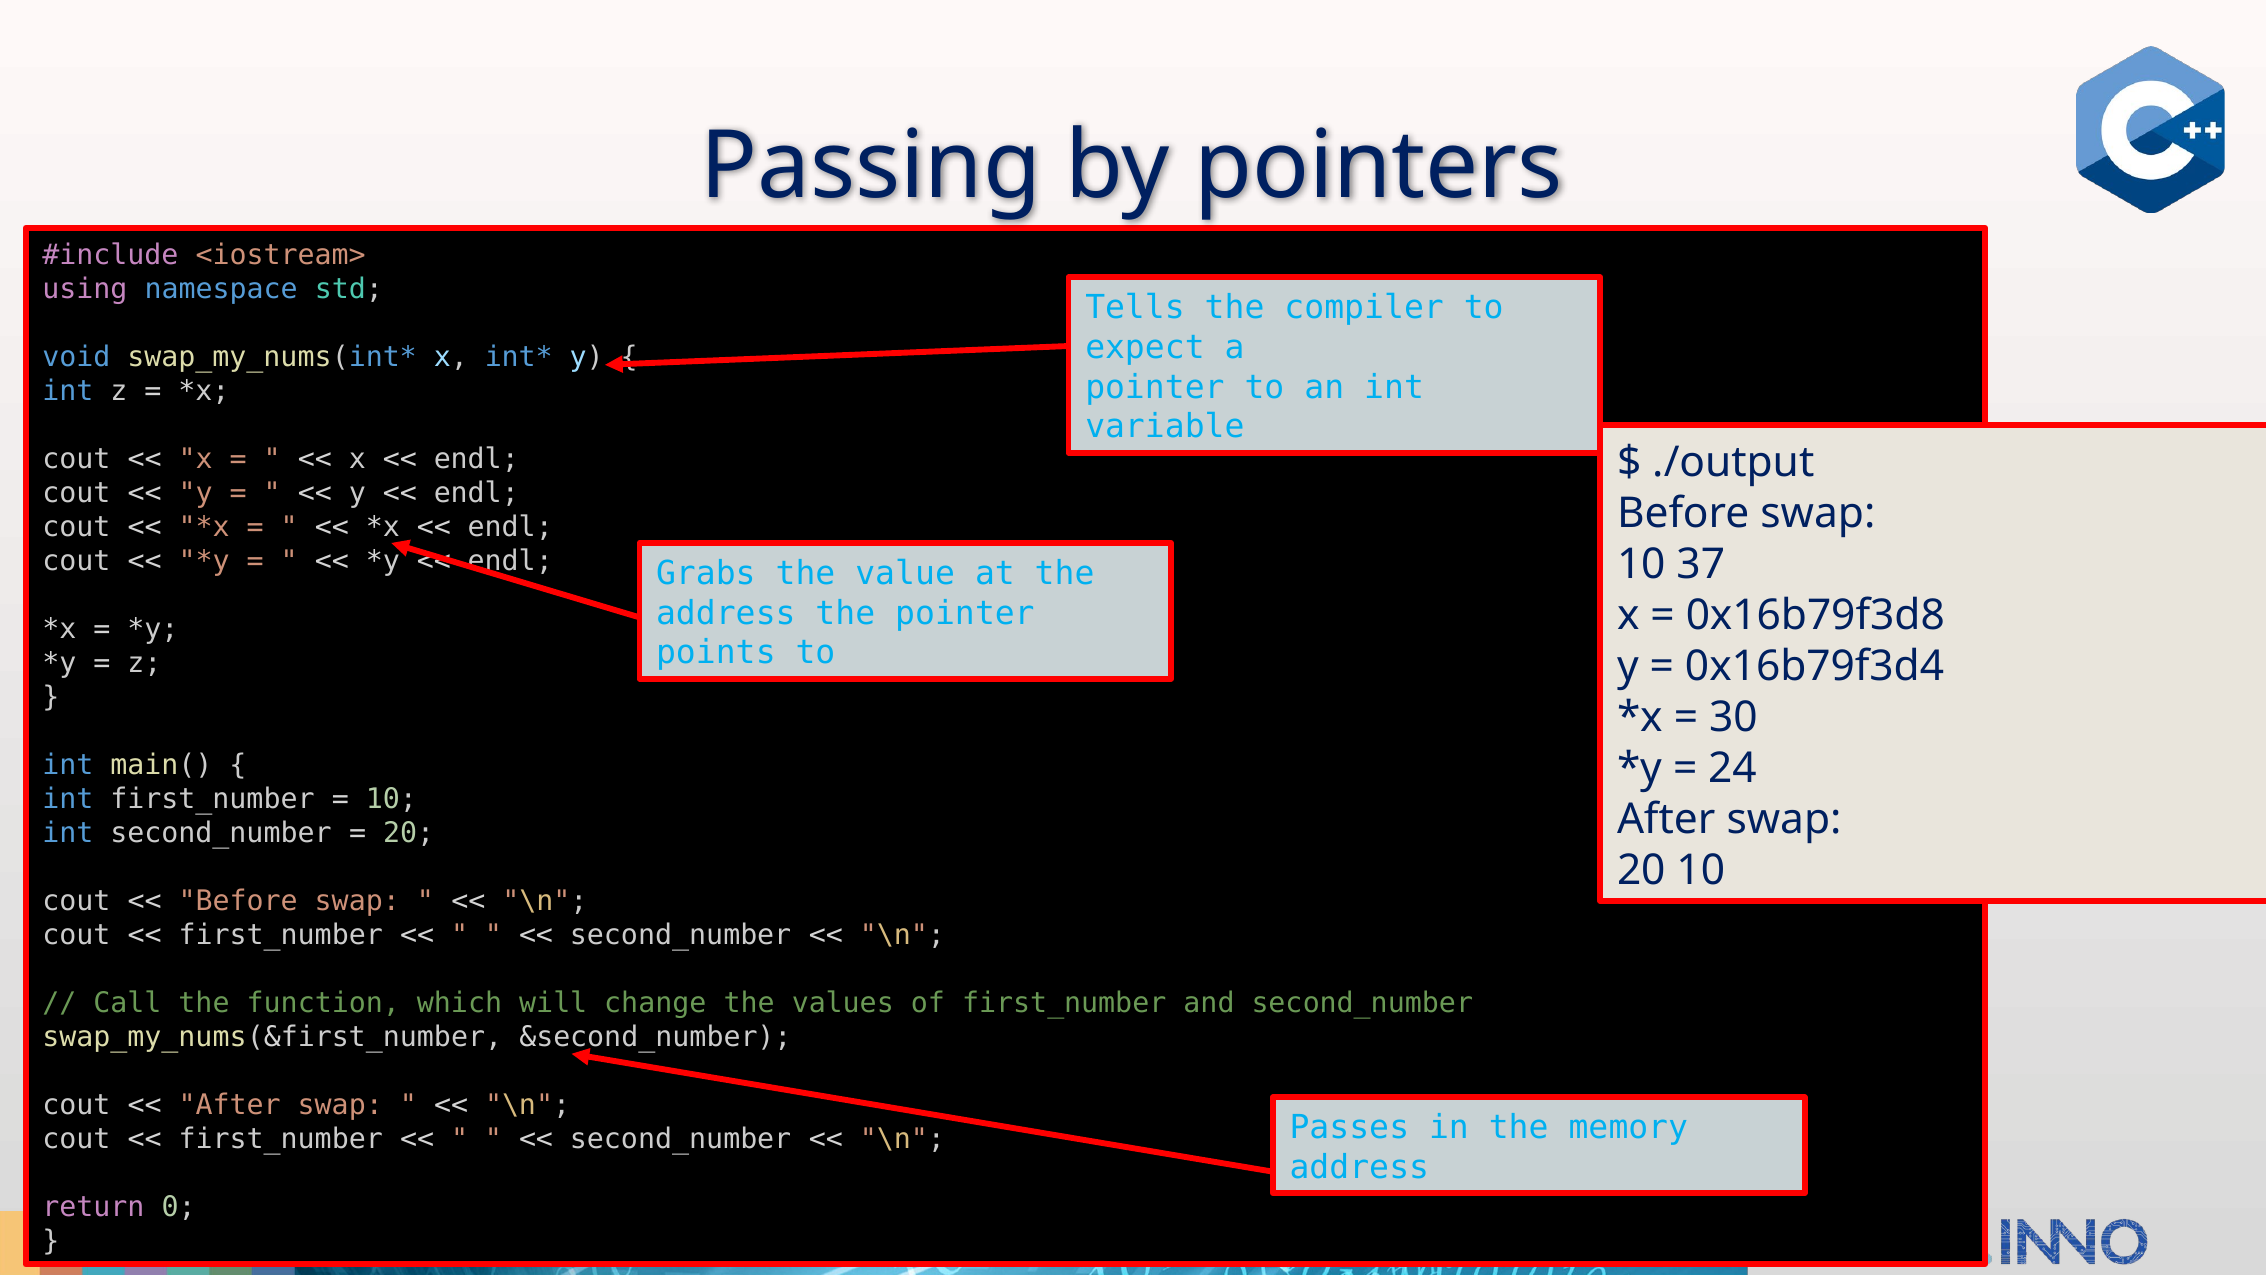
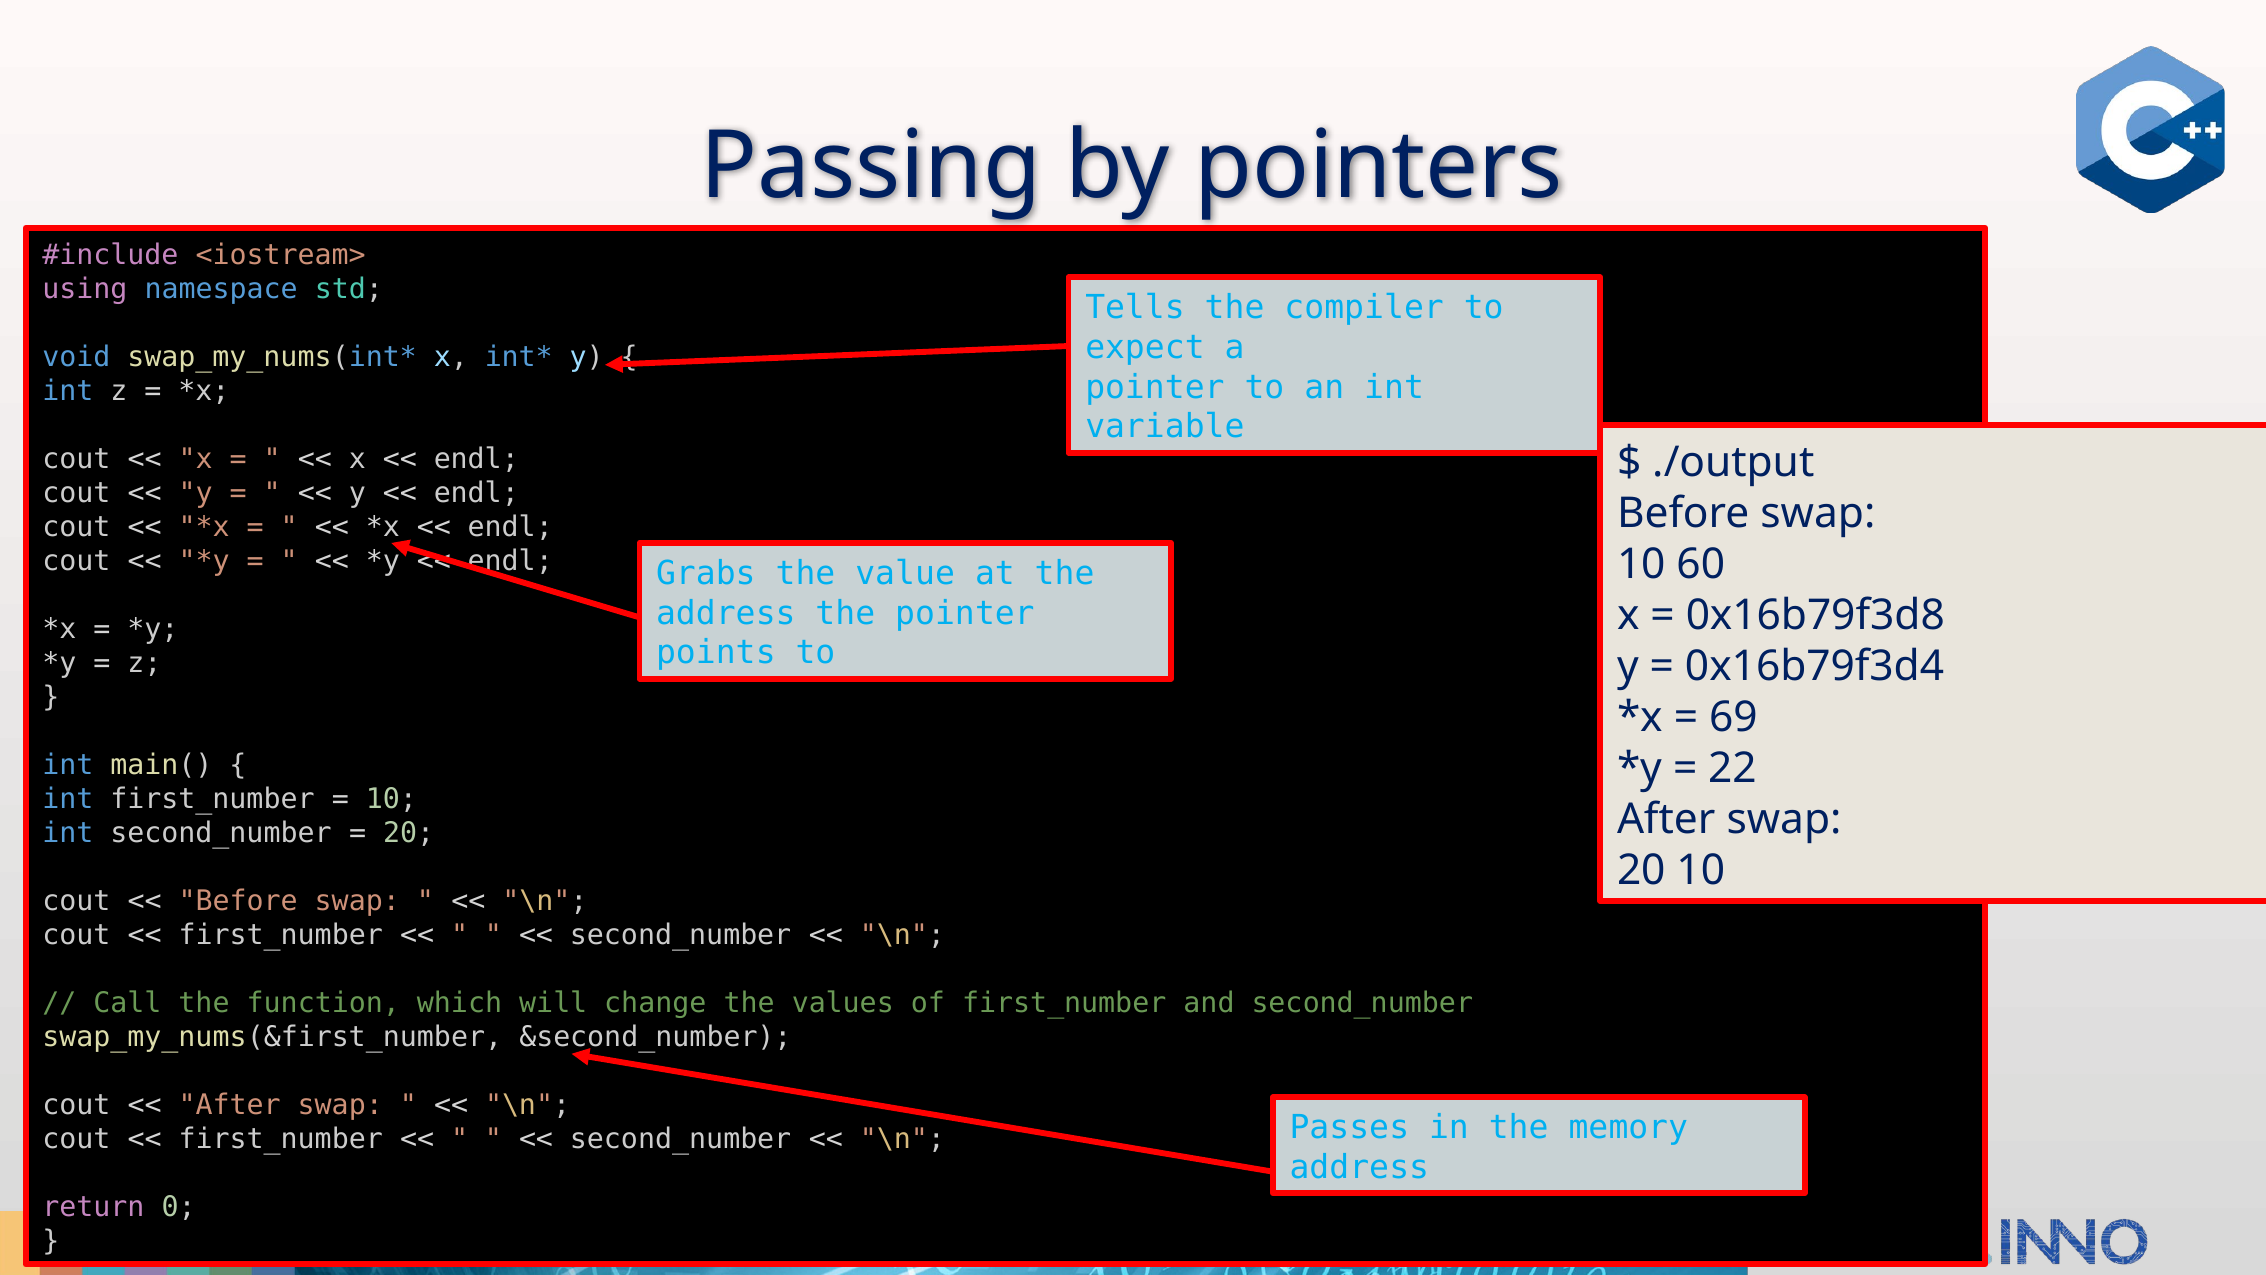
37: 37 -> 60
30: 30 -> 69
24: 24 -> 22
